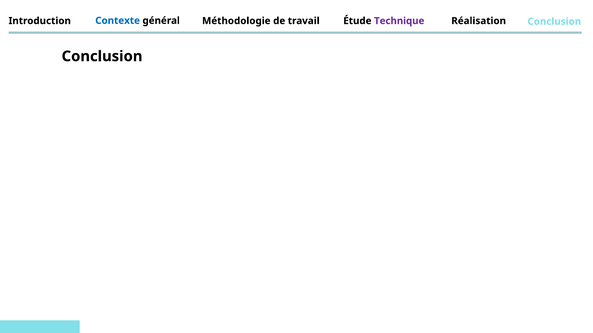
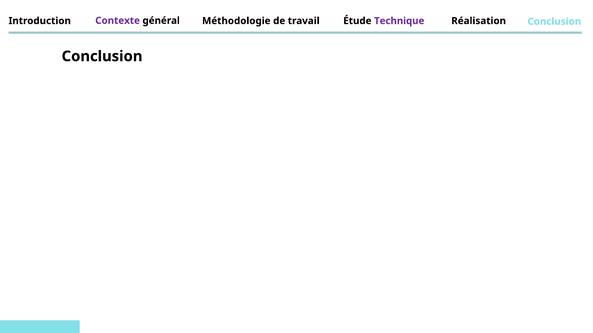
Contexte colour: blue -> purple
